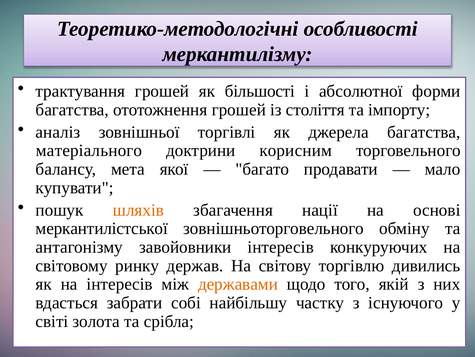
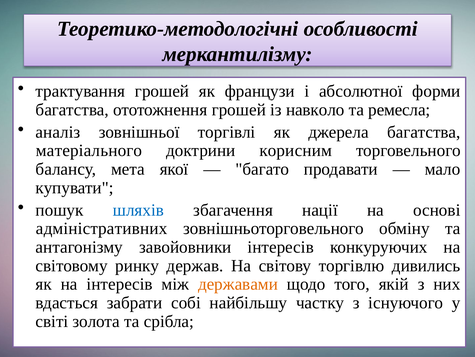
більшості: більшості -> французи
століття: століття -> навколо
імпорту: імпорту -> ремесла
шляхів colour: orange -> blue
меркантилістської: меркантилістської -> адміністративних
